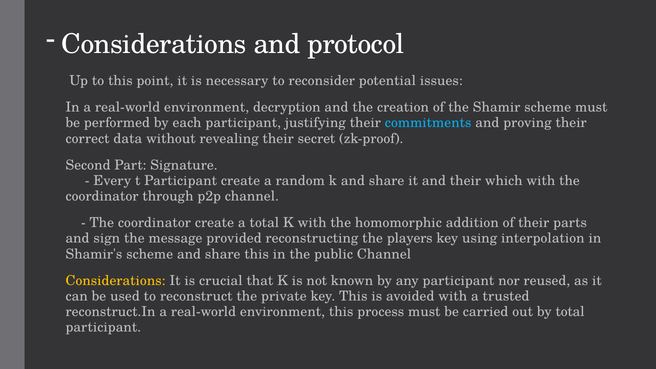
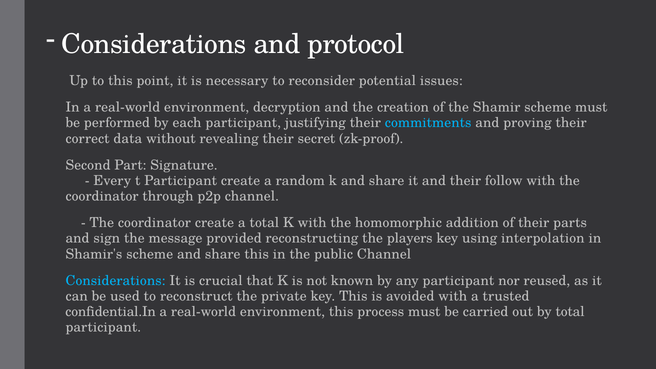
which: which -> follow
Considerations at (116, 281) colour: yellow -> light blue
reconstruct.In: reconstruct.In -> confidential.In
